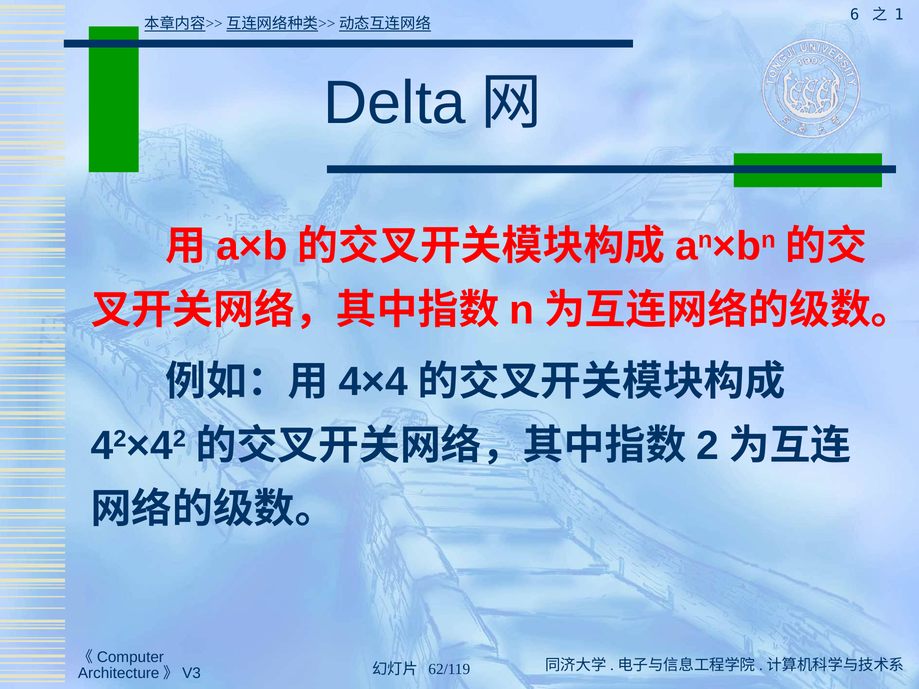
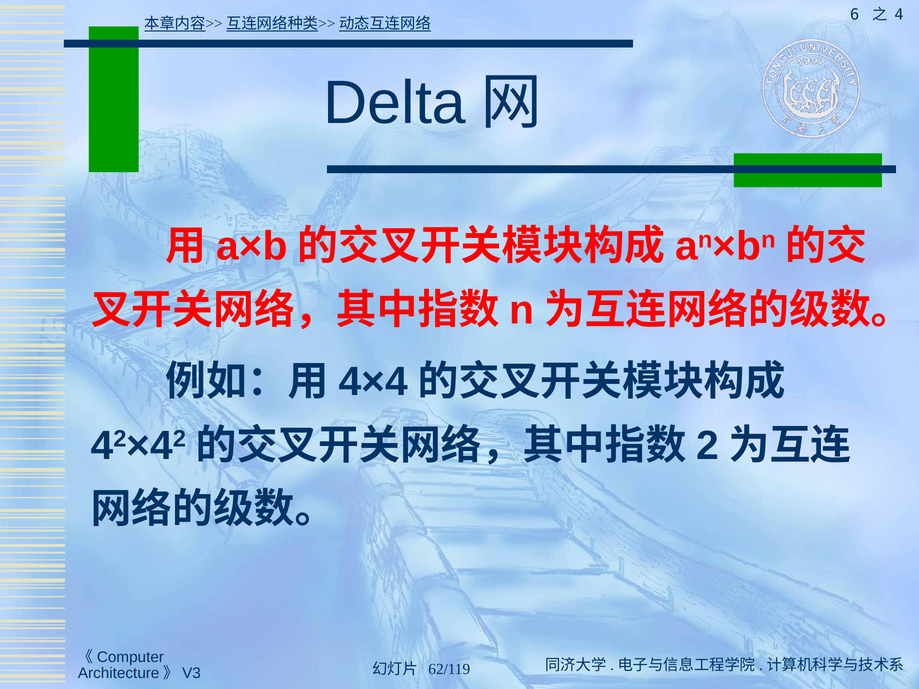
1: 1 -> 4
